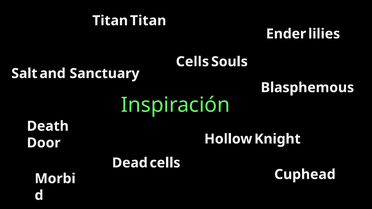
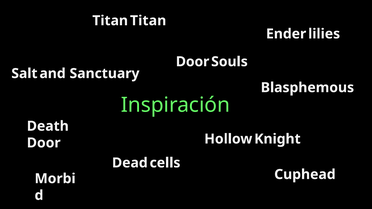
Cells at (192, 62): Cells -> Door
